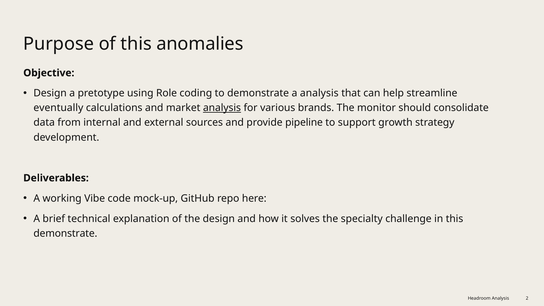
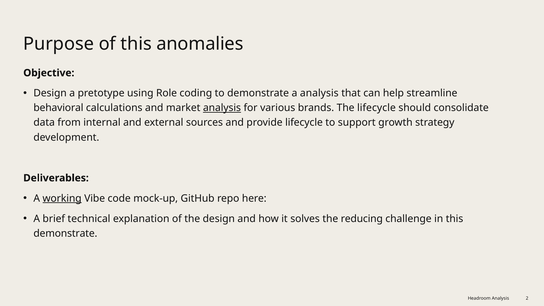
eventually: eventually -> behavioral
The monitor: monitor -> lifecycle
provide pipeline: pipeline -> lifecycle
working underline: none -> present
specialty: specialty -> reducing
